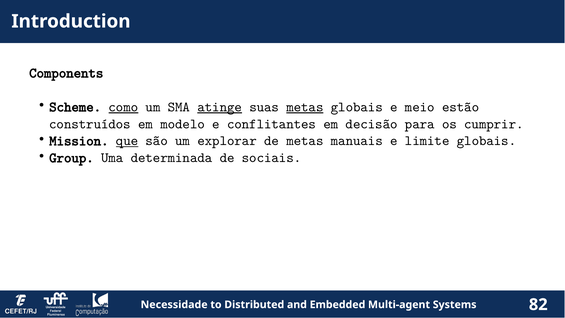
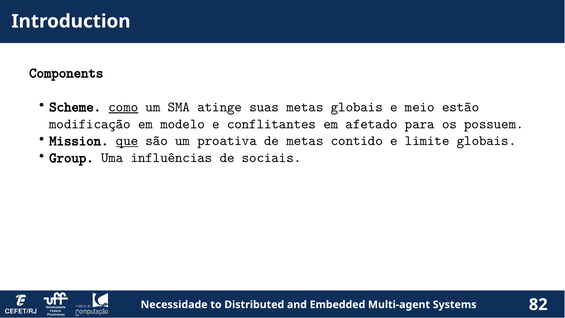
atinge underline: present -> none
metas at (305, 107) underline: present -> none
construídos: construídos -> modificação
decisão: decisão -> afetado
cumprir: cumprir -> possuem
explorar: explorar -> proativa
manuais: manuais -> contido
determinada: determinada -> influências
